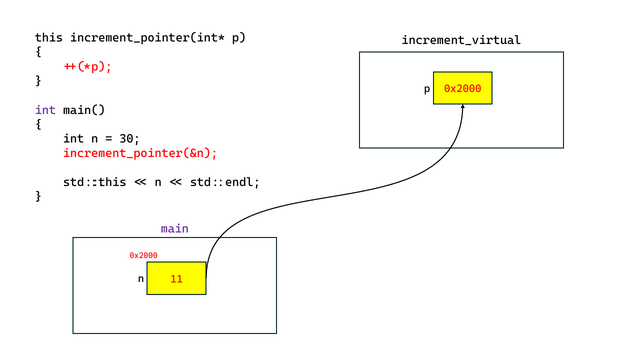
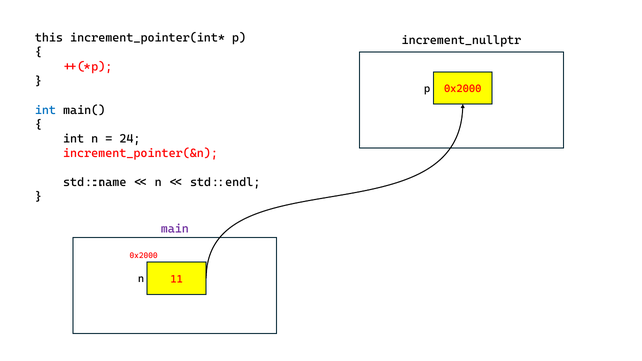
increment_virtual: increment_virtual -> increment_nullptr
int at (45, 110) colour: purple -> blue
30: 30 -> 24
std::this: std::this -> std::name
